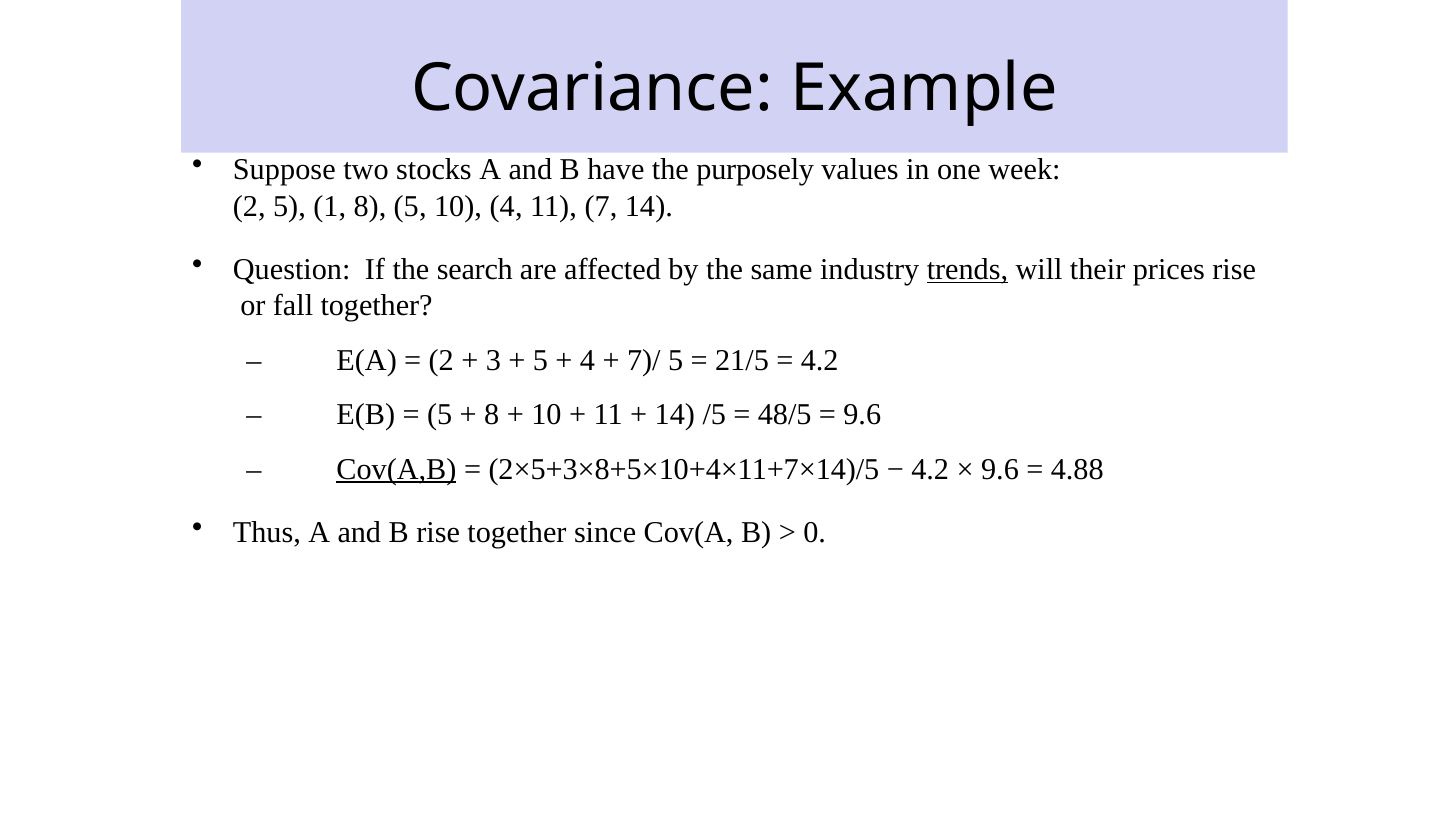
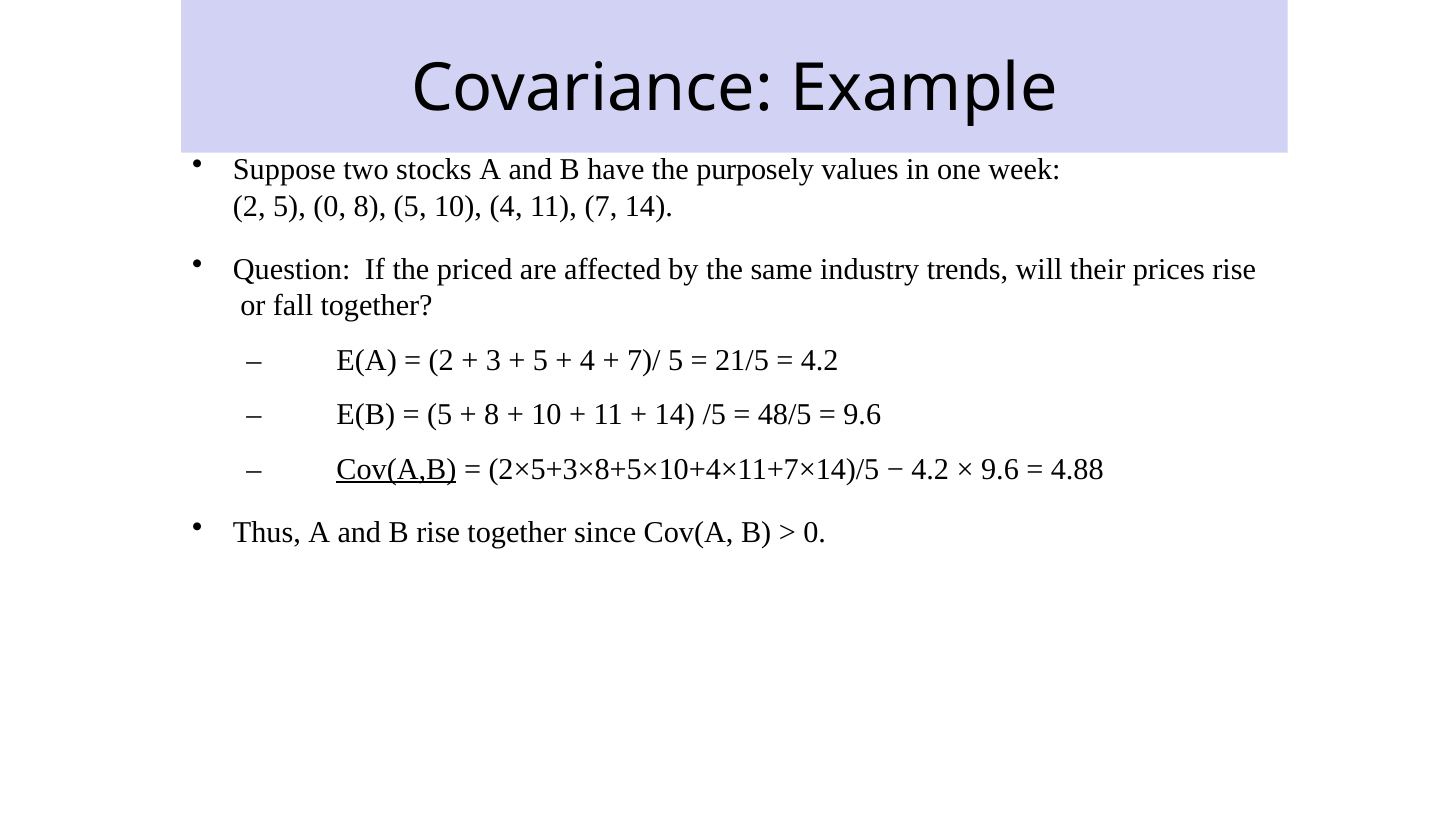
5 1: 1 -> 0
search: search -> priced
trends underline: present -> none
